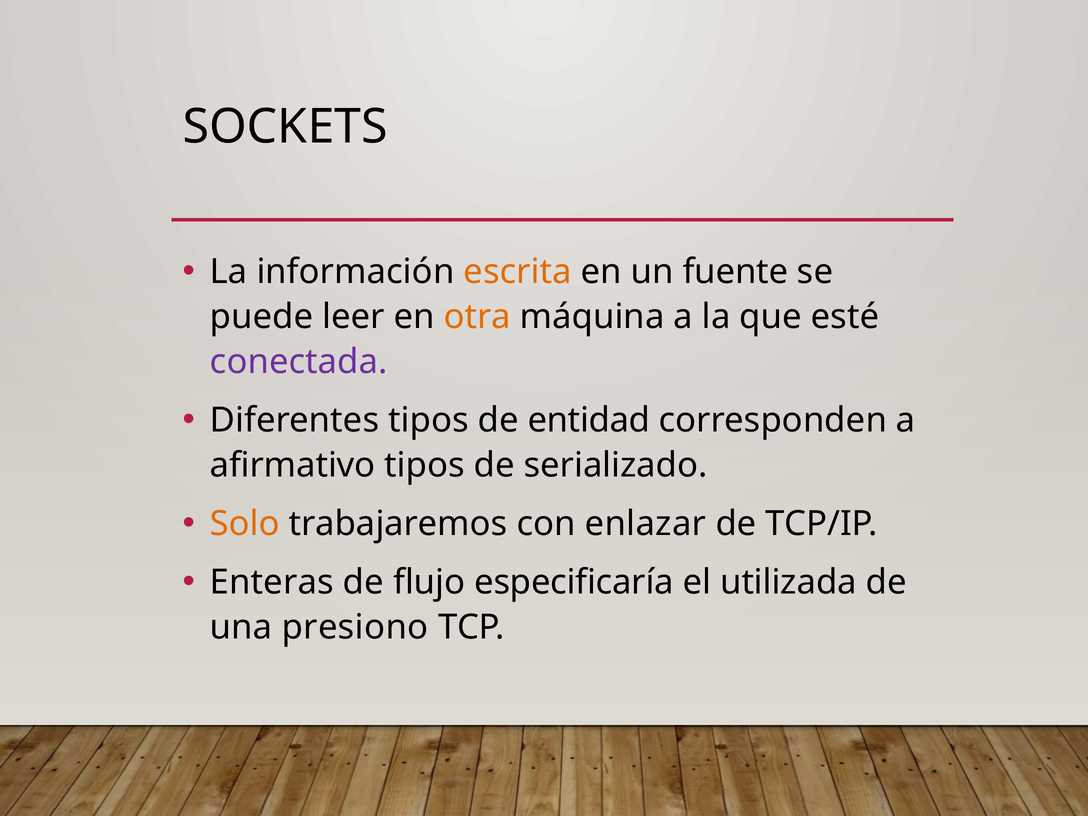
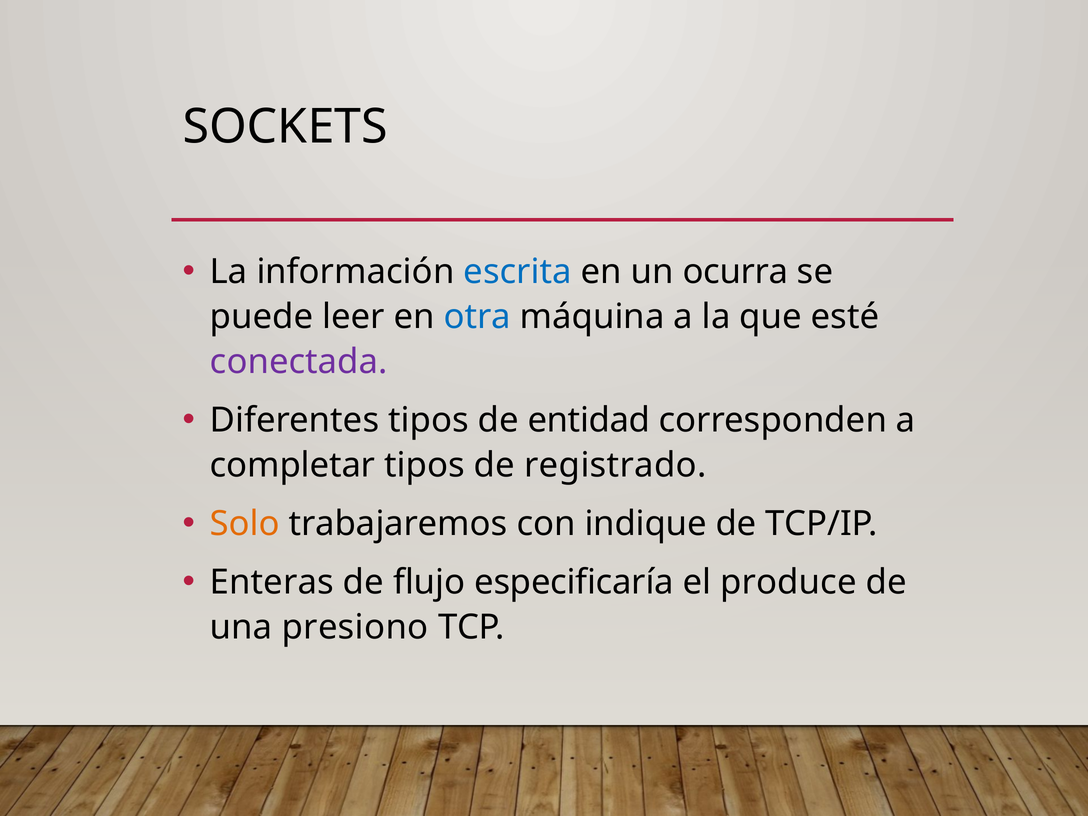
escrita colour: orange -> blue
fuente: fuente -> ocurra
otra colour: orange -> blue
afirmativo: afirmativo -> completar
serializado: serializado -> registrado
enlazar: enlazar -> indique
utilizada: utilizada -> produce
